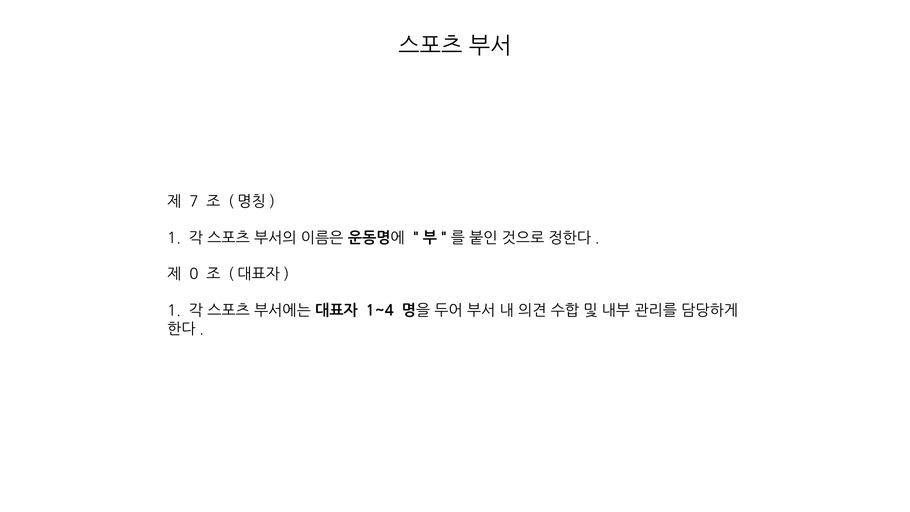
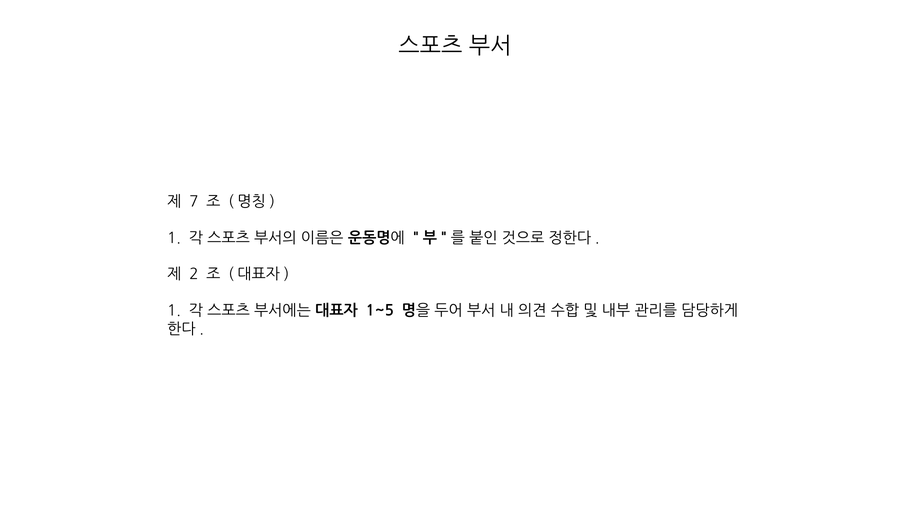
0: 0 -> 2
1~4: 1~4 -> 1~5
